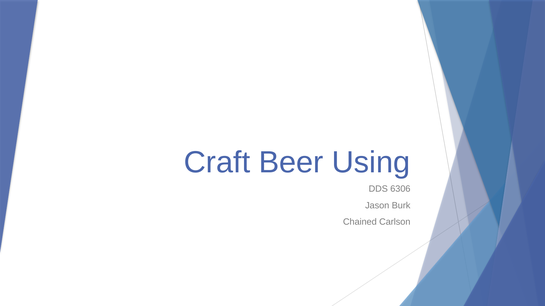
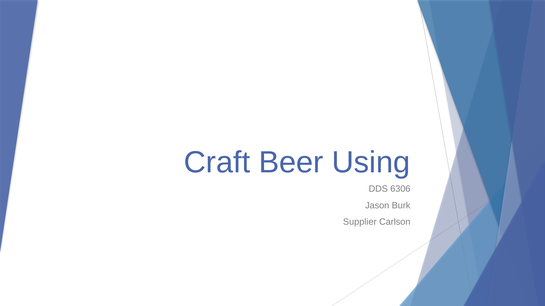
Chained: Chained -> Supplier
